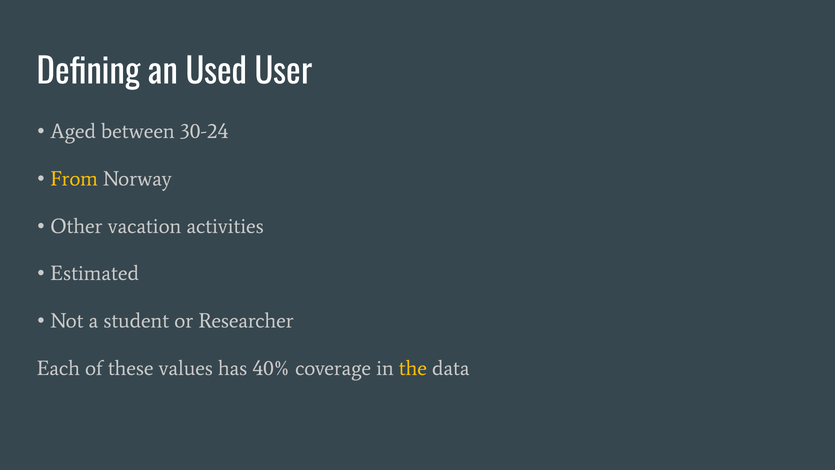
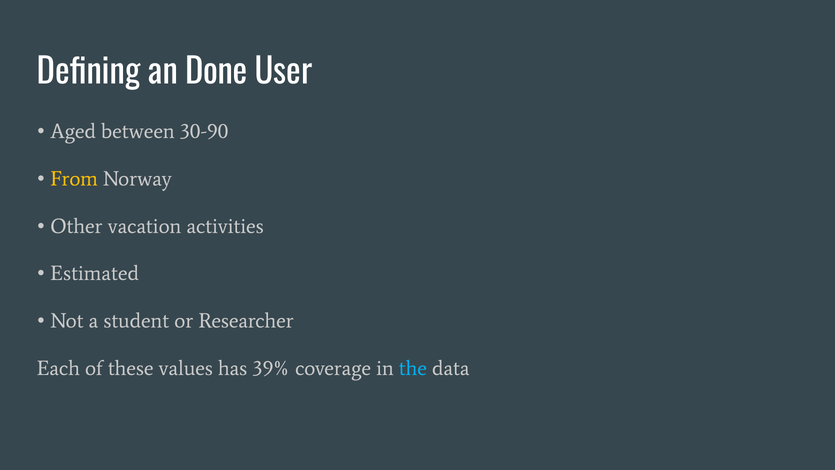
Used: Used -> Done
30-24: 30-24 -> 30-90
40%: 40% -> 39%
the colour: yellow -> light blue
